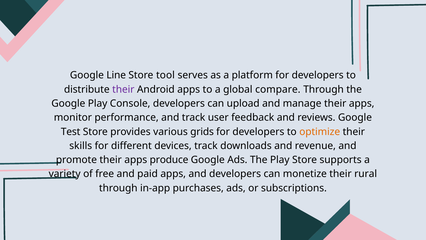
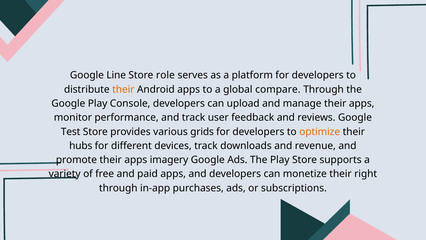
tool: tool -> role
their at (123, 89) colour: purple -> orange
skills: skills -> hubs
produce: produce -> imagery
rural: rural -> right
